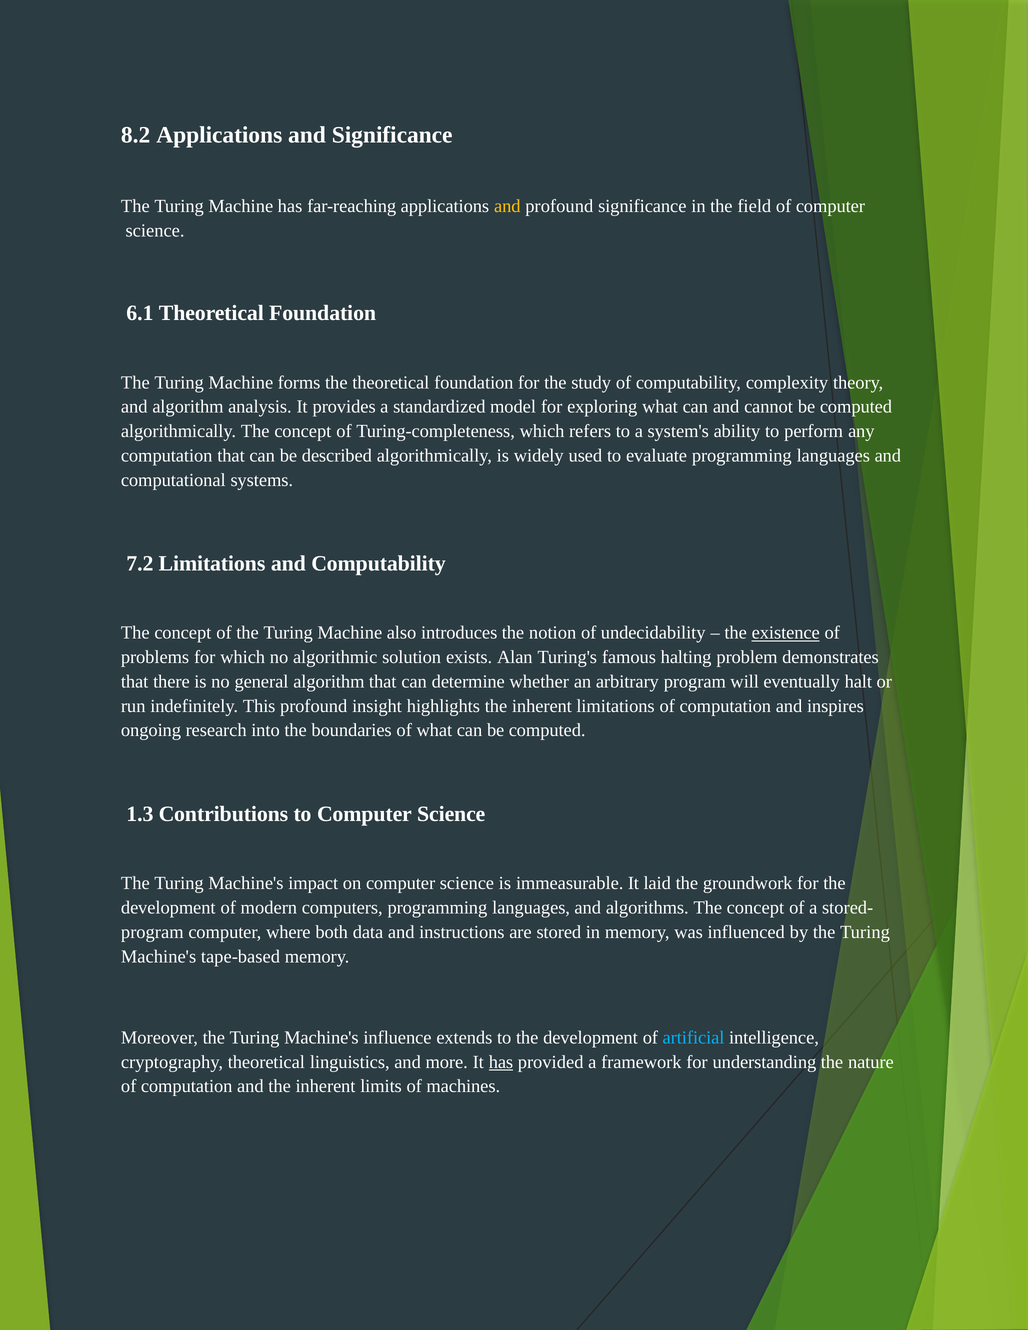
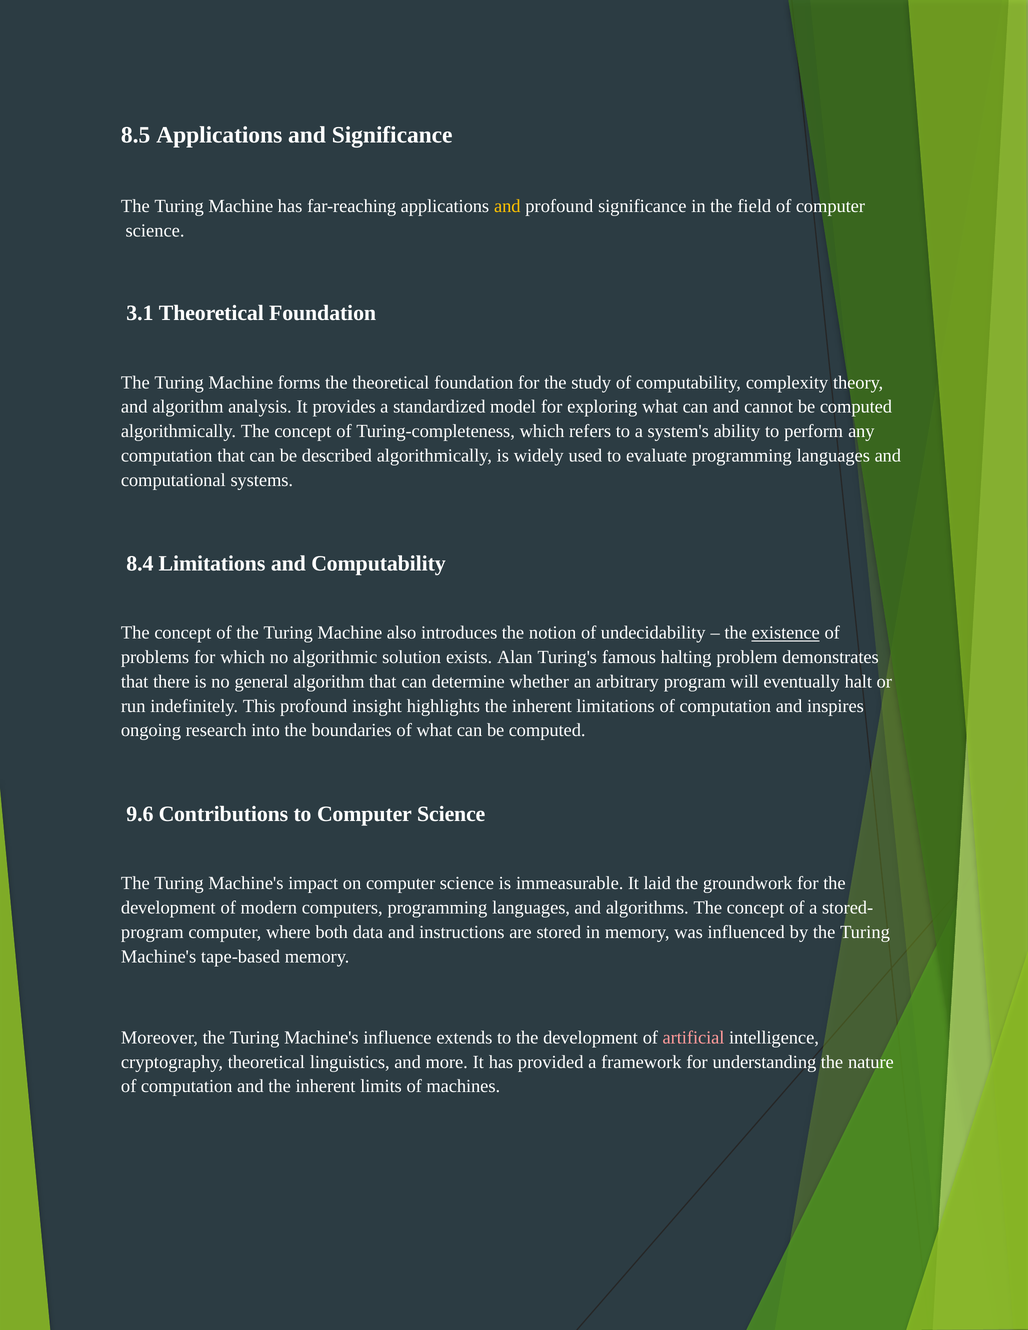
8.2: 8.2 -> 8.5
6.1: 6.1 -> 3.1
7.2: 7.2 -> 8.4
1.3: 1.3 -> 9.6
artificial colour: light blue -> pink
has at (501, 1062) underline: present -> none
